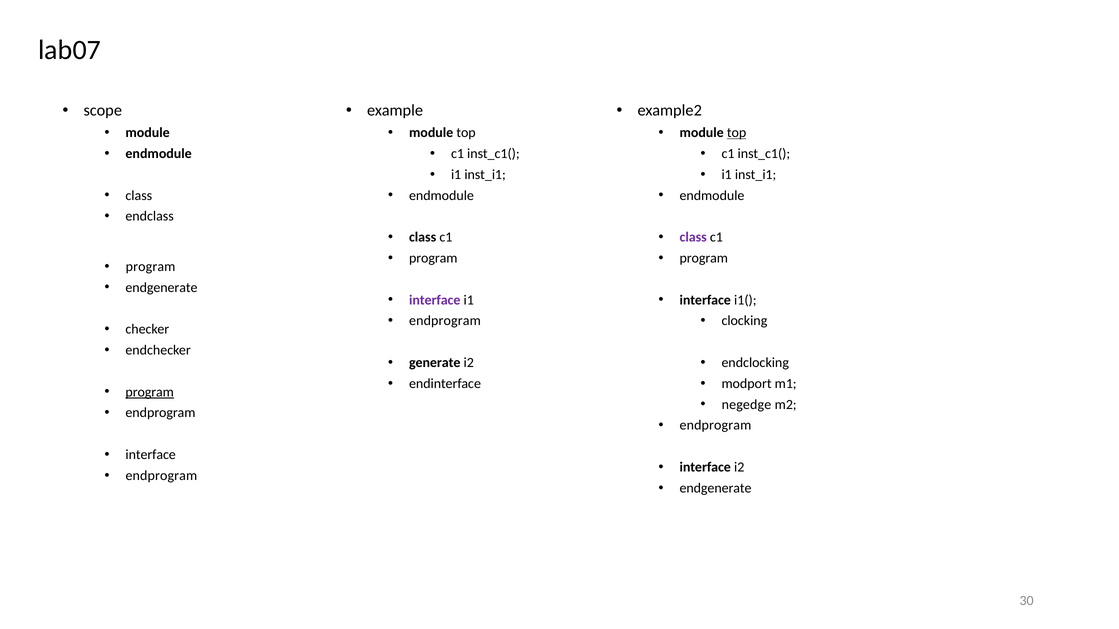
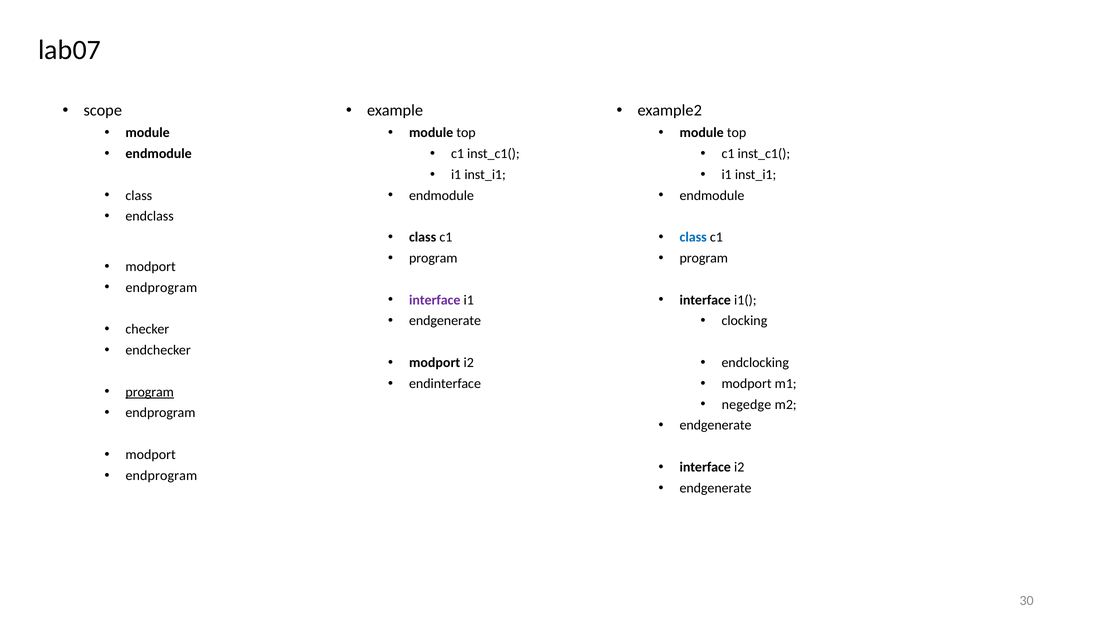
top at (737, 133) underline: present -> none
class at (693, 237) colour: purple -> blue
program at (151, 267): program -> modport
endgenerate at (161, 288): endgenerate -> endprogram
endprogram at (445, 321): endprogram -> endgenerate
generate at (435, 363): generate -> modport
endprogram at (715, 426): endprogram -> endgenerate
interface at (151, 455): interface -> modport
